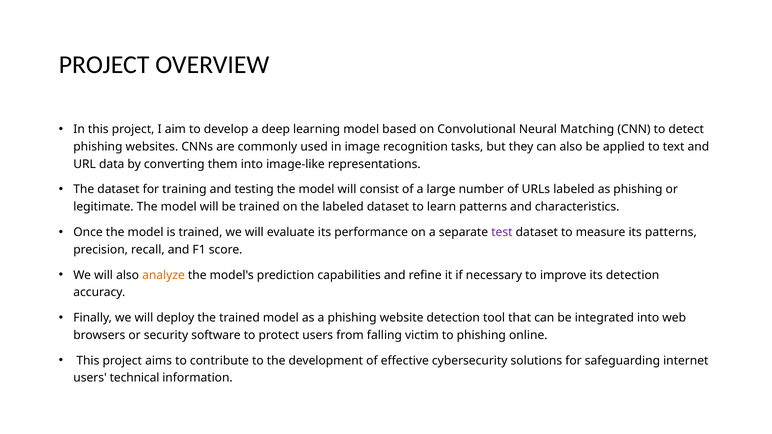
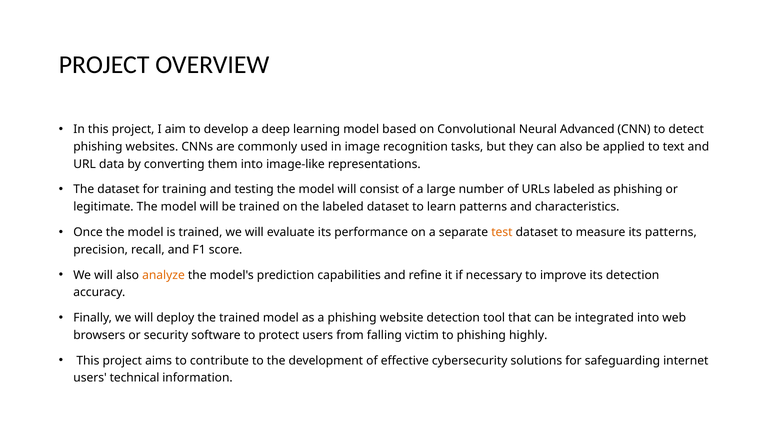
Matching: Matching -> Advanced
test colour: purple -> orange
online: online -> highly
